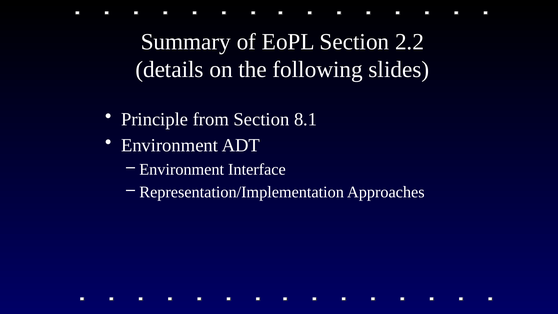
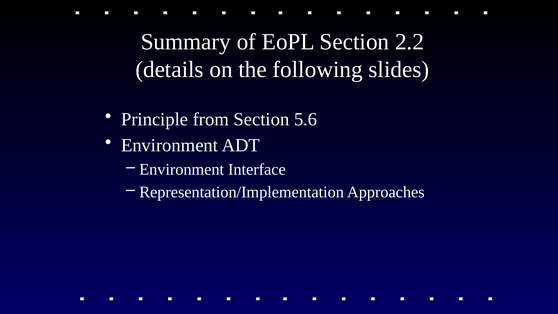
8.1: 8.1 -> 5.6
